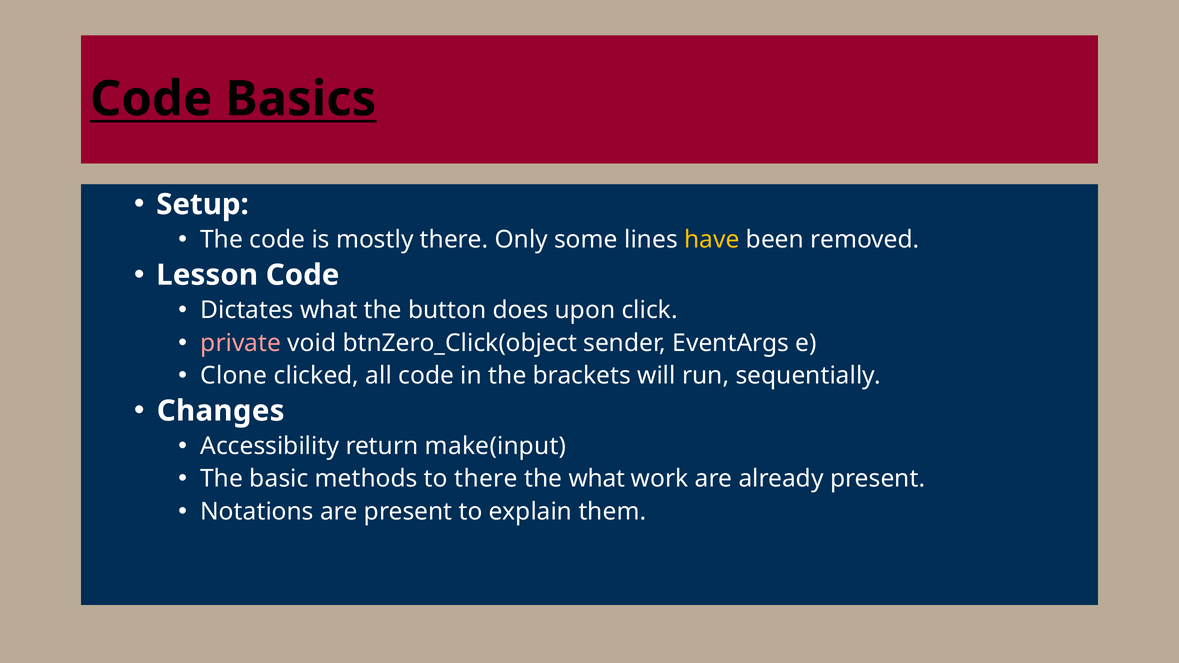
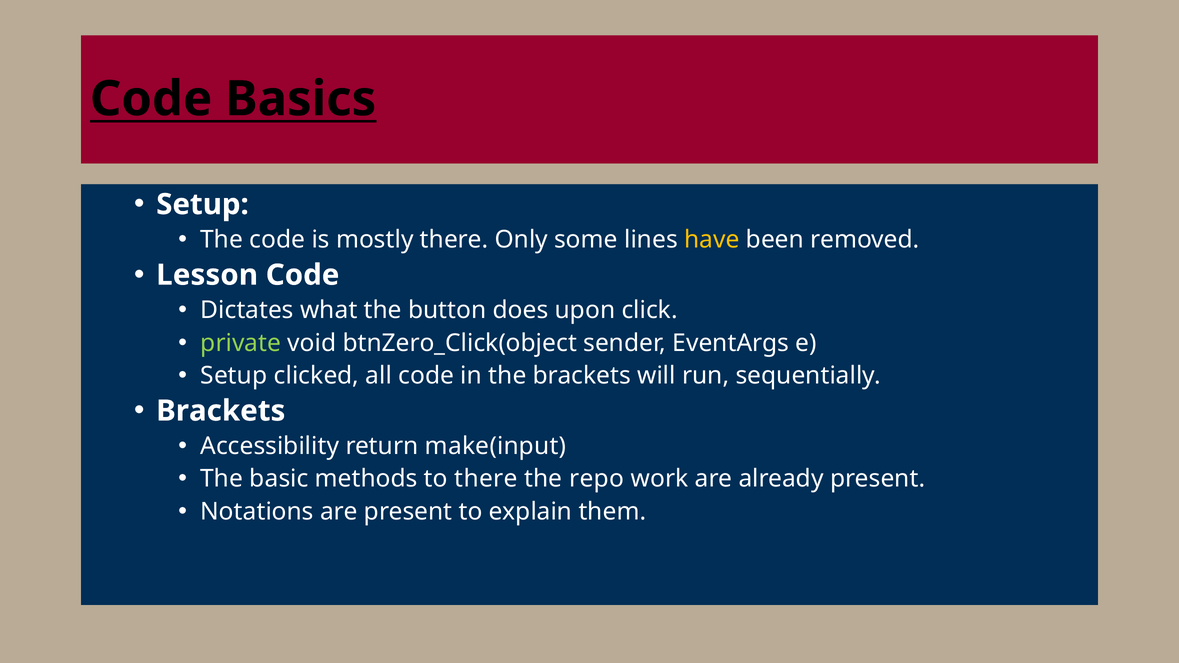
private colour: pink -> light green
Clone at (234, 376): Clone -> Setup
Changes at (221, 411): Changes -> Brackets
the what: what -> repo
